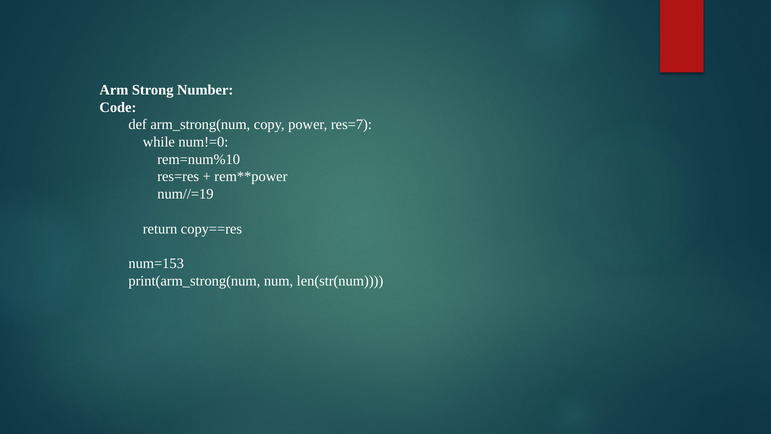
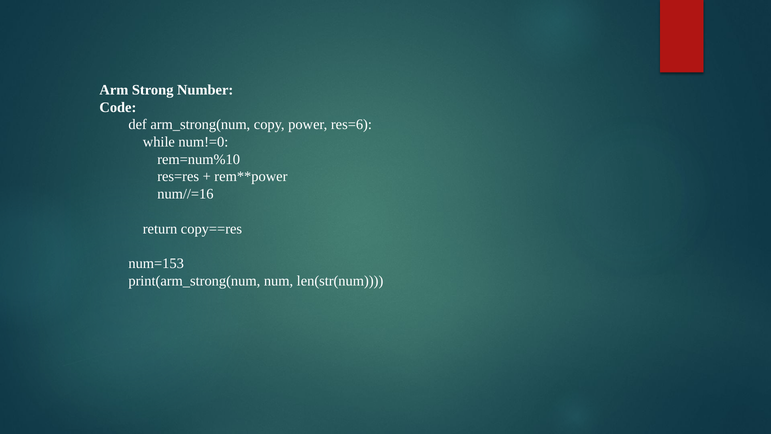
res=7: res=7 -> res=6
num//=19: num//=19 -> num//=16
